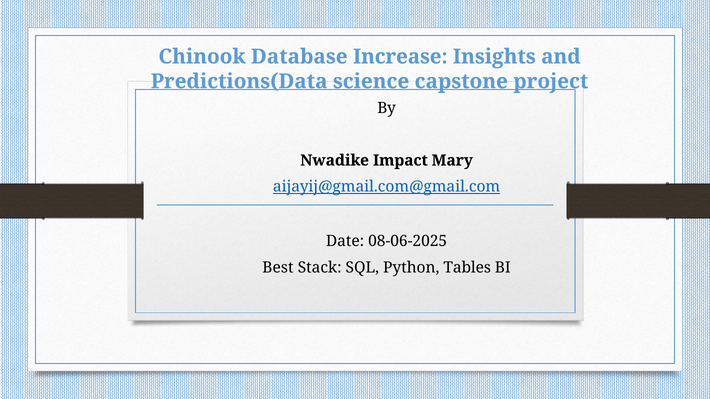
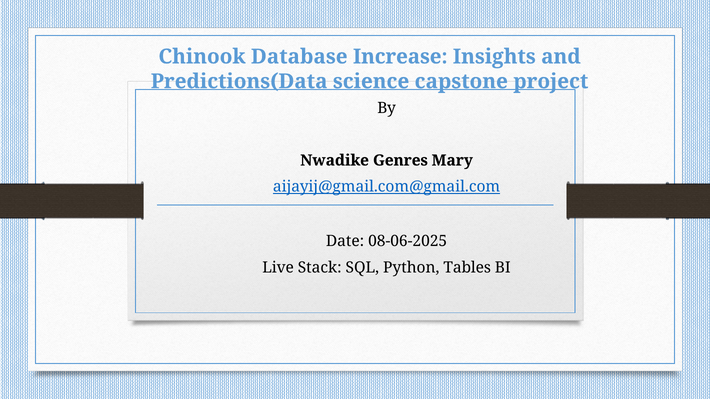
Impact: Impact -> Genres
Best: Best -> Live
